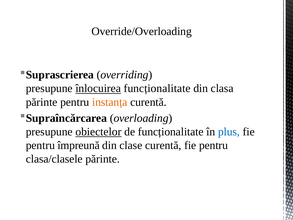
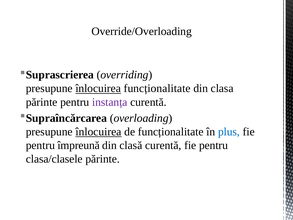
instanța colour: orange -> purple
obiectelor at (98, 132): obiectelor -> înlocuirea
clase: clase -> clasă
